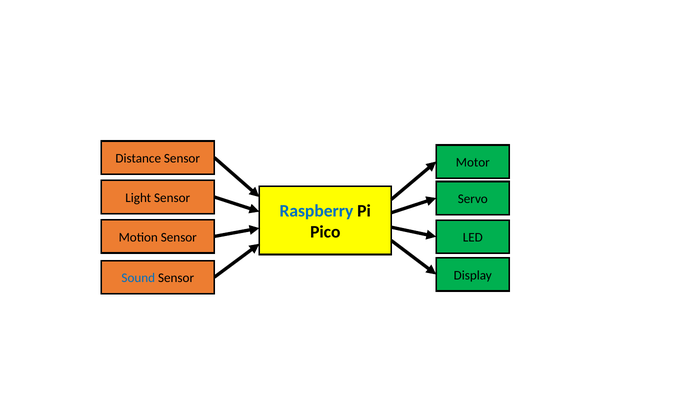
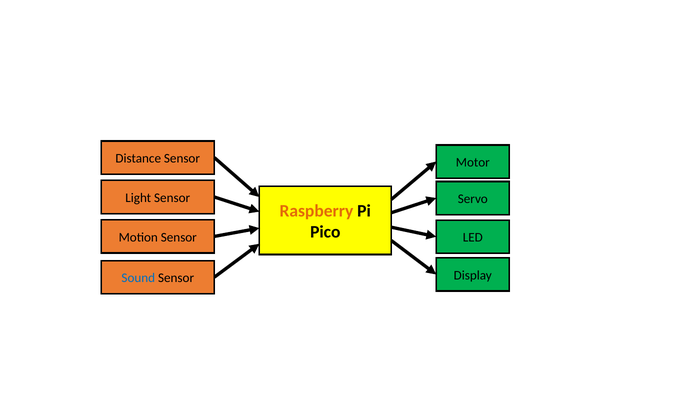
Raspberry colour: blue -> orange
